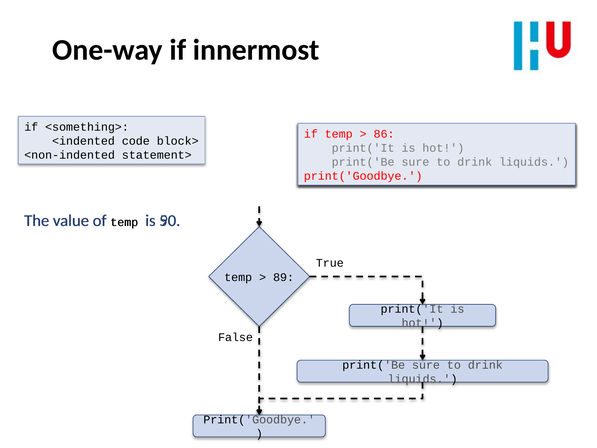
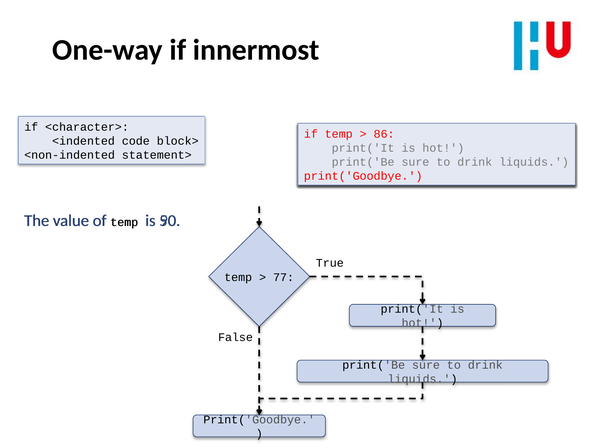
<something>: <something> -> <character>
89: 89 -> 77
